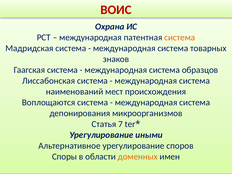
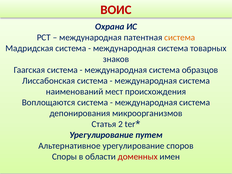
7: 7 -> 2
иными: иными -> путем
доменных colour: orange -> red
